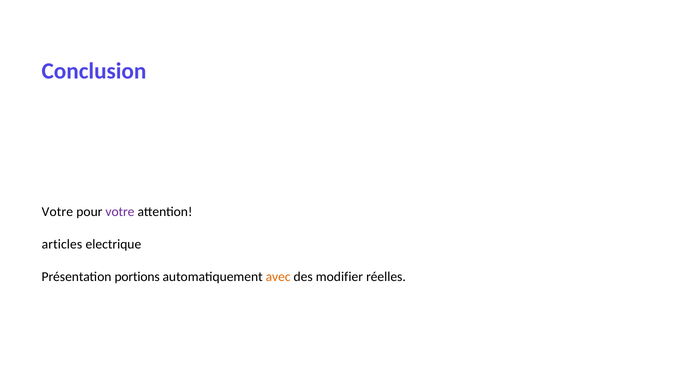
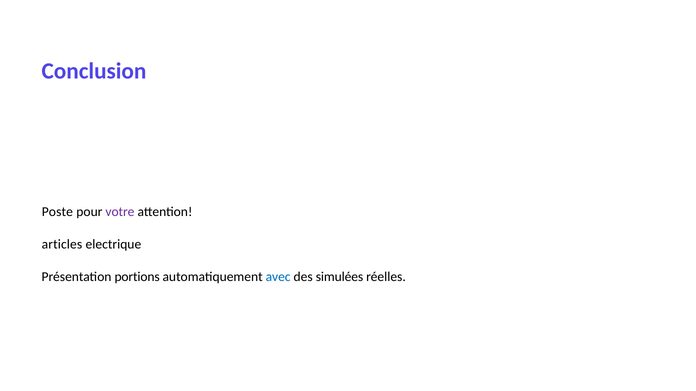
Votre at (57, 212): Votre -> Poste
avec colour: orange -> blue
modifier: modifier -> simulées
